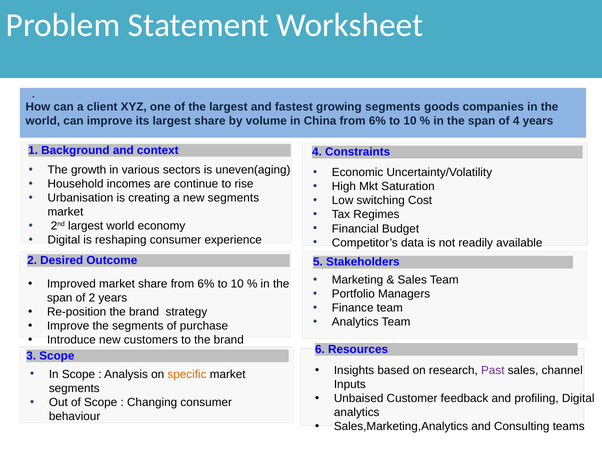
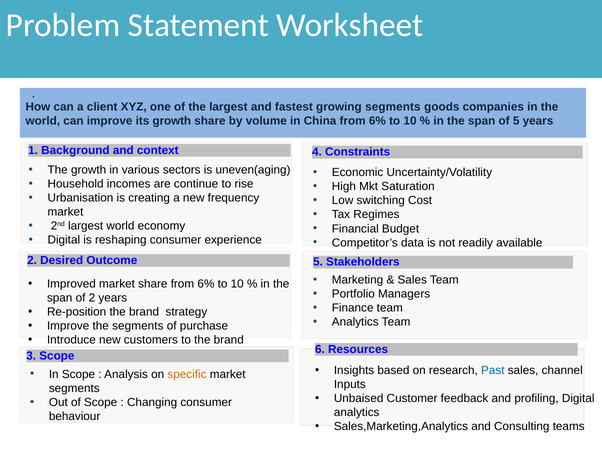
its largest: largest -> growth
of 4: 4 -> 5
new segments: segments -> frequency
Past colour: purple -> blue
